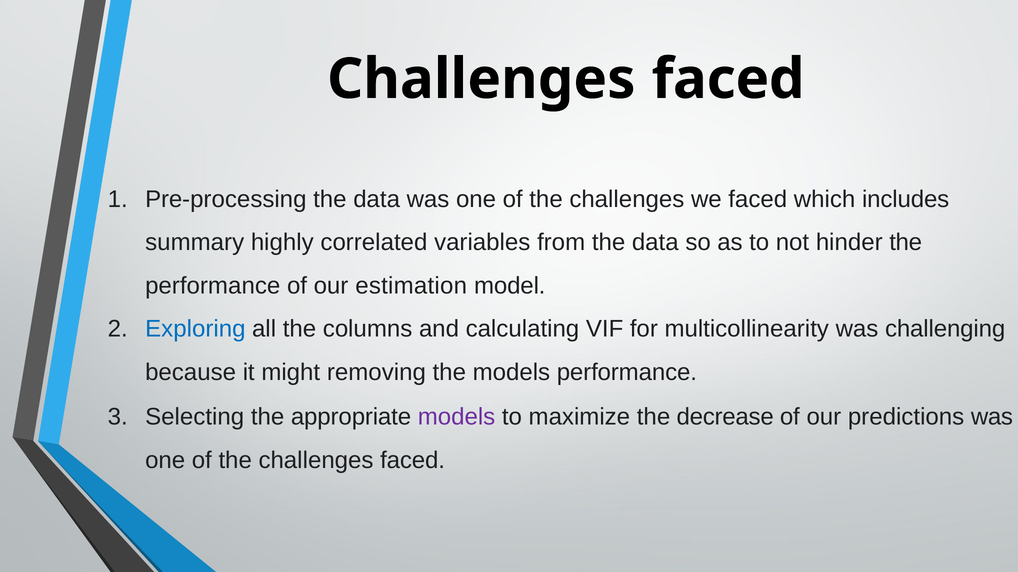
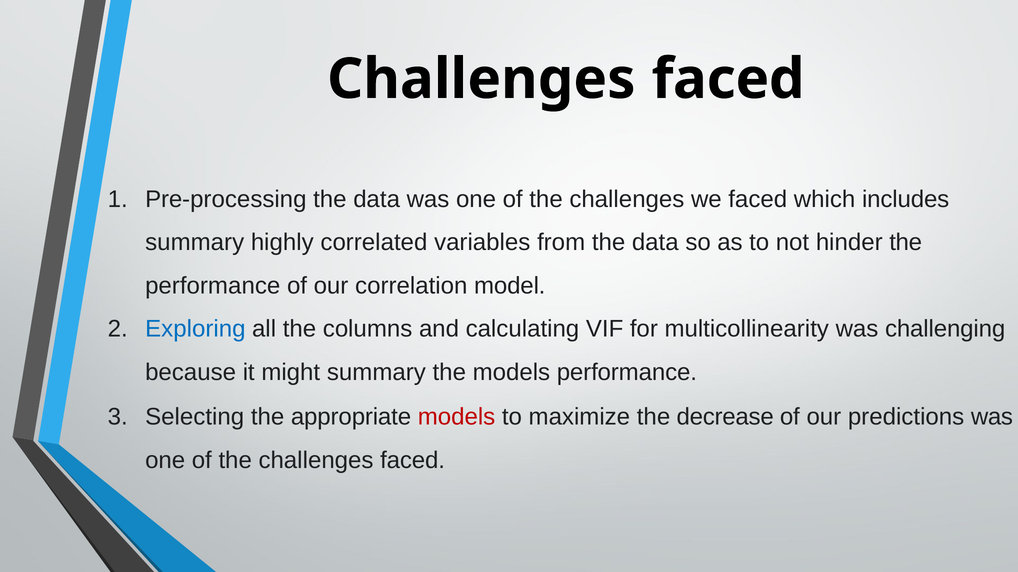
estimation: estimation -> correlation
might removing: removing -> summary
models at (457, 417) colour: purple -> red
